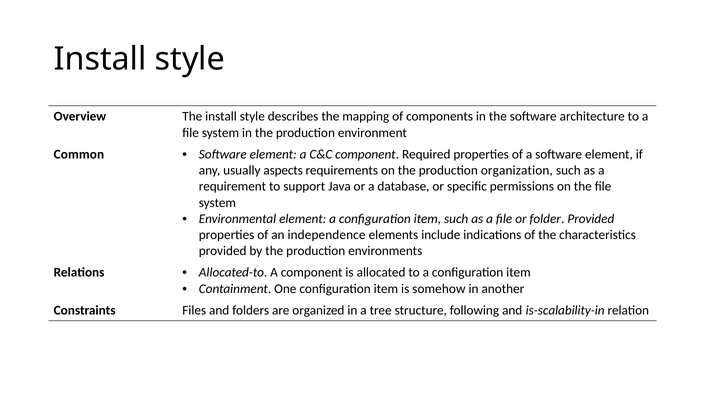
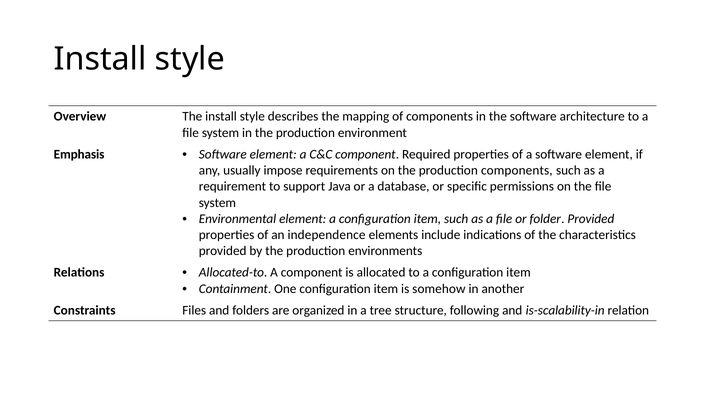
Common: Common -> Emphasis
aspects: aspects -> impose
production organization: organization -> components
